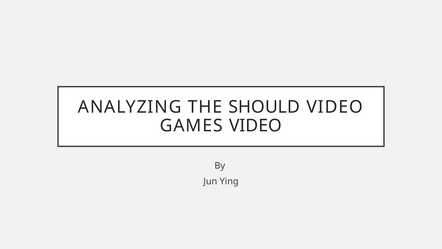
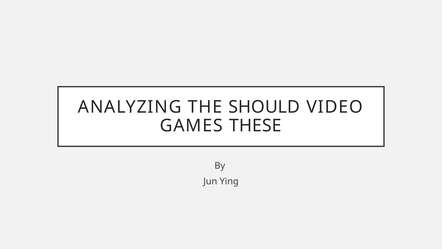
GAMES VIDEO: VIDEO -> THESE
